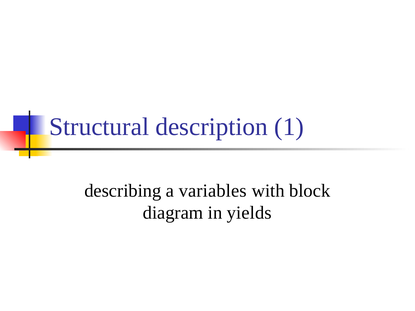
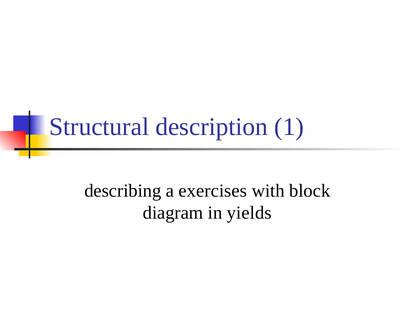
variables: variables -> exercises
